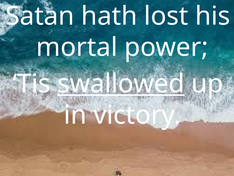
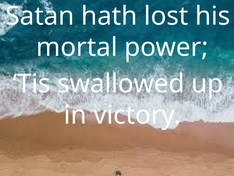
swallowed underline: present -> none
